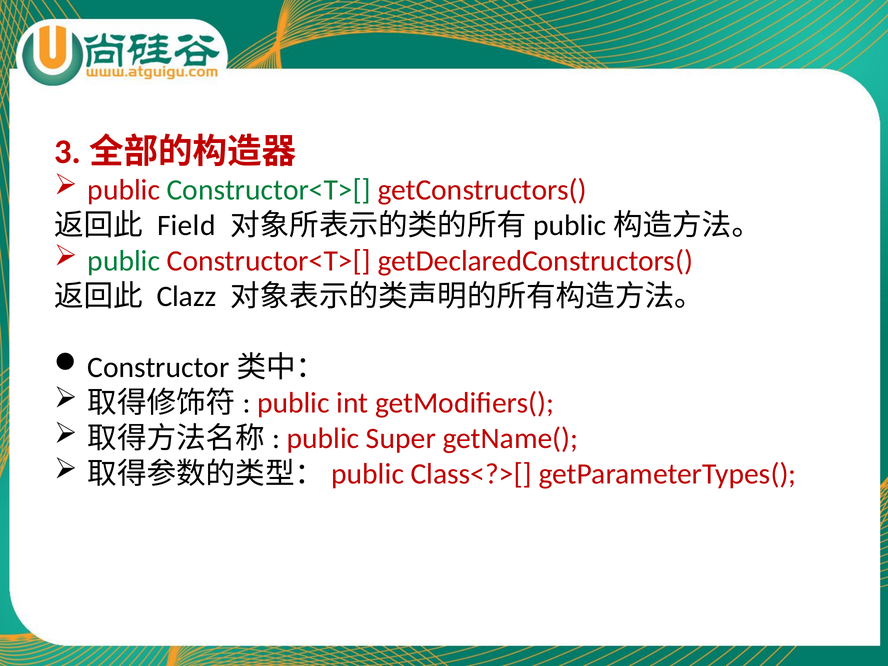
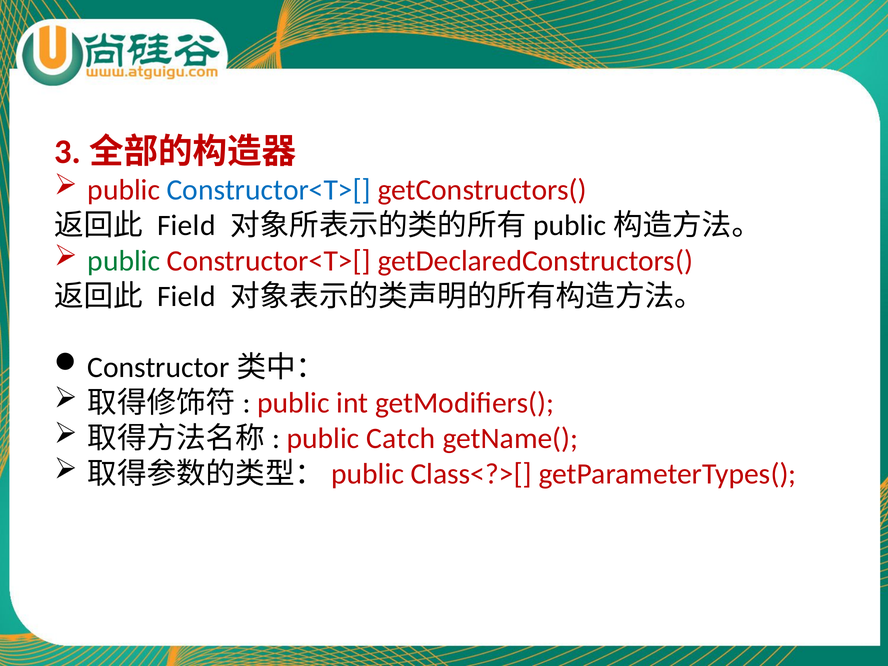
Constructor<T>[ at (269, 190) colour: green -> blue
Clazz at (186, 296): Clazz -> Field
Super: Super -> Catch
